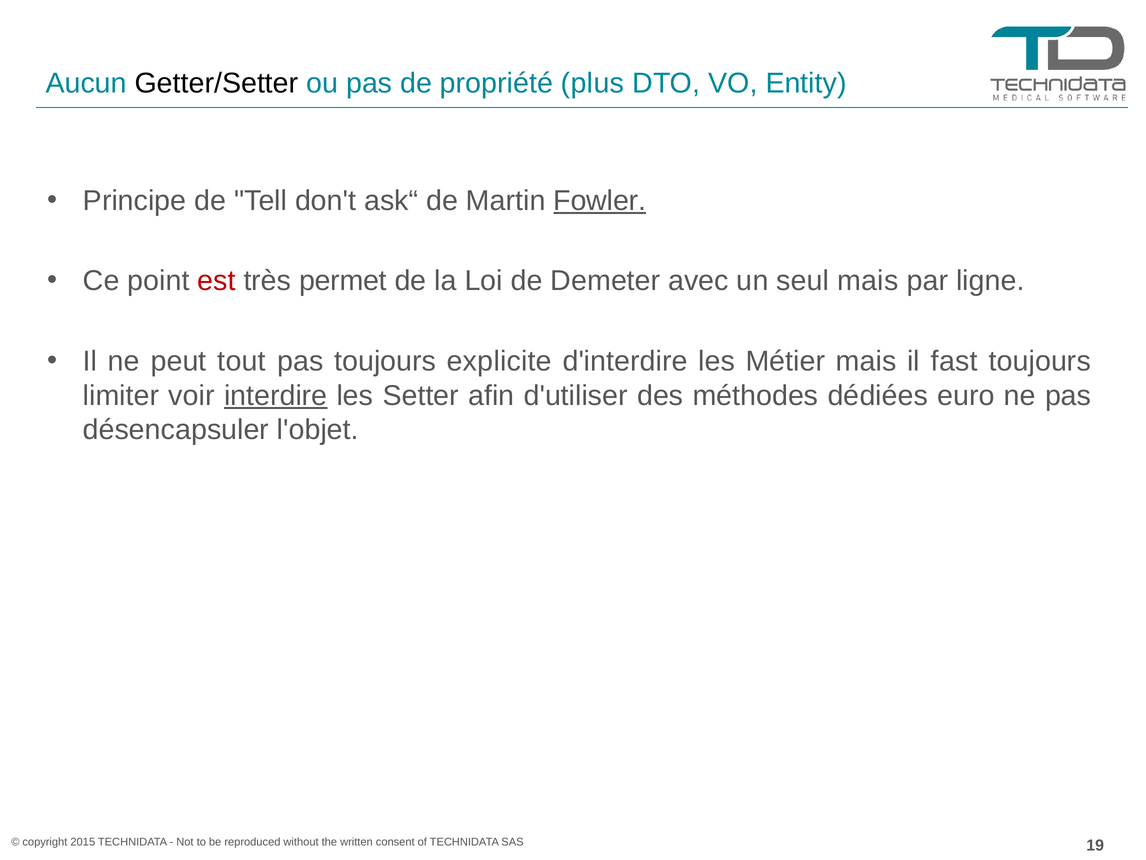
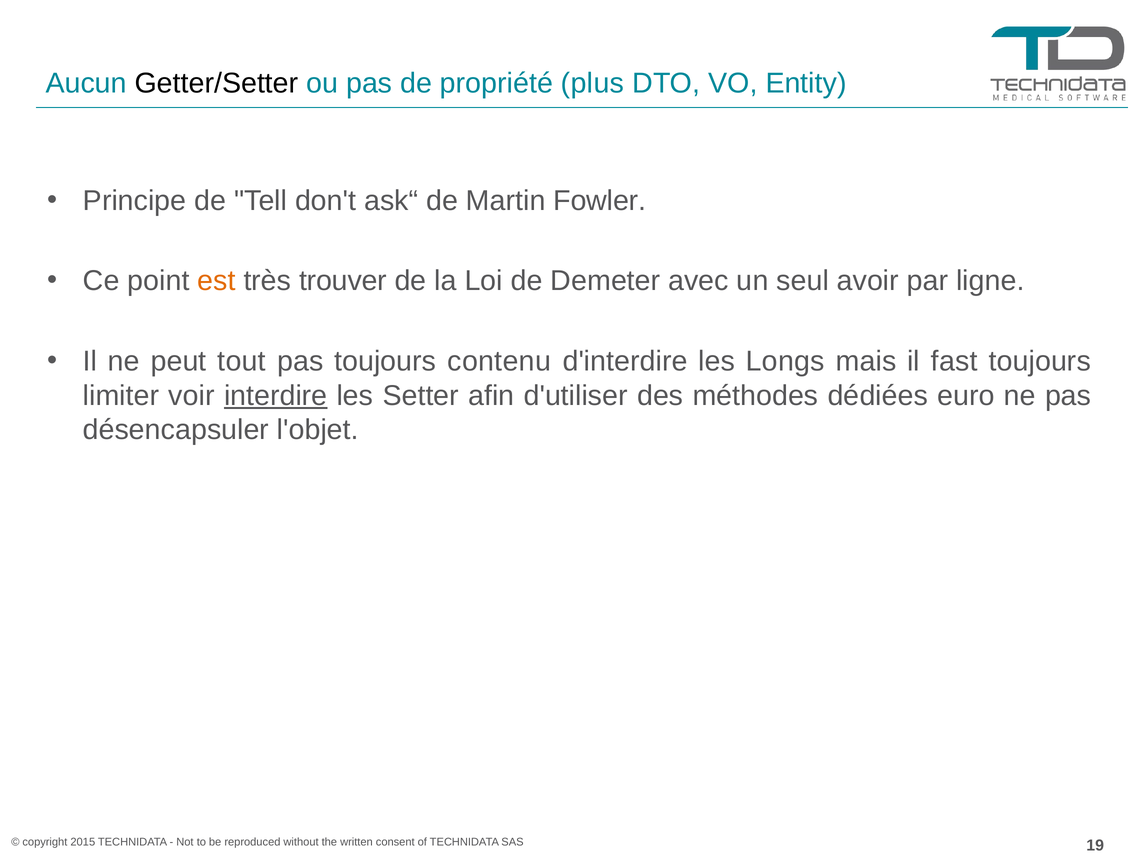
Fowler underline: present -> none
est colour: red -> orange
permet: permet -> trouver
seul mais: mais -> avoir
explicite: explicite -> contenu
Métier: Métier -> Longs
